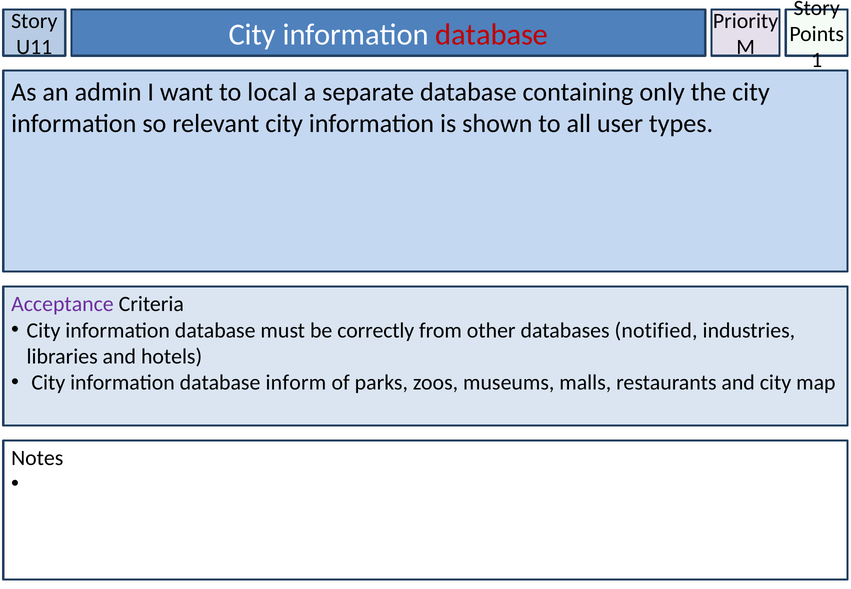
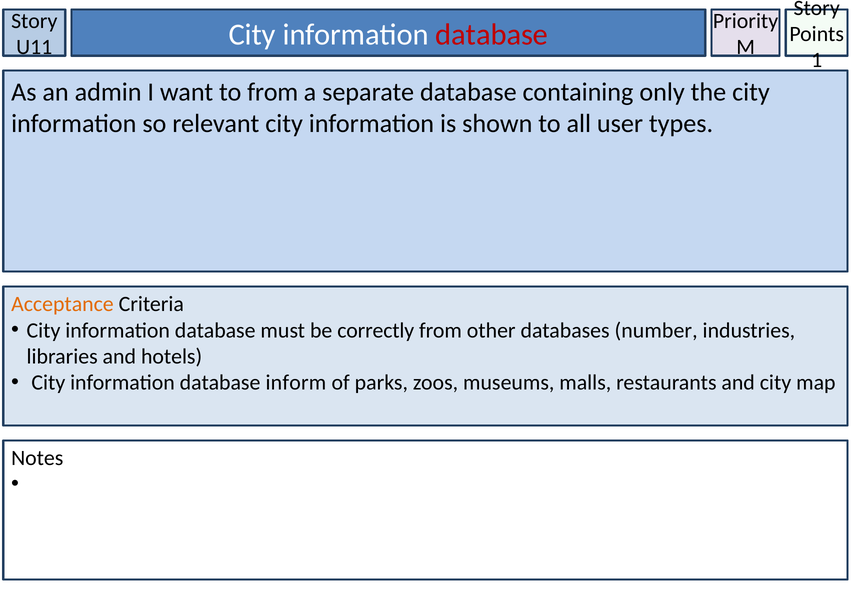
to local: local -> from
Acceptance colour: purple -> orange
notified: notified -> number
